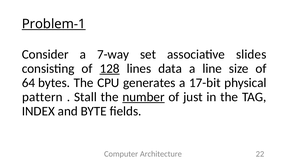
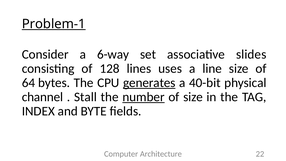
7-way: 7-way -> 6-way
128 underline: present -> none
data: data -> uses
generates underline: none -> present
17-bit: 17-bit -> 40-bit
pattern: pattern -> channel
of just: just -> size
